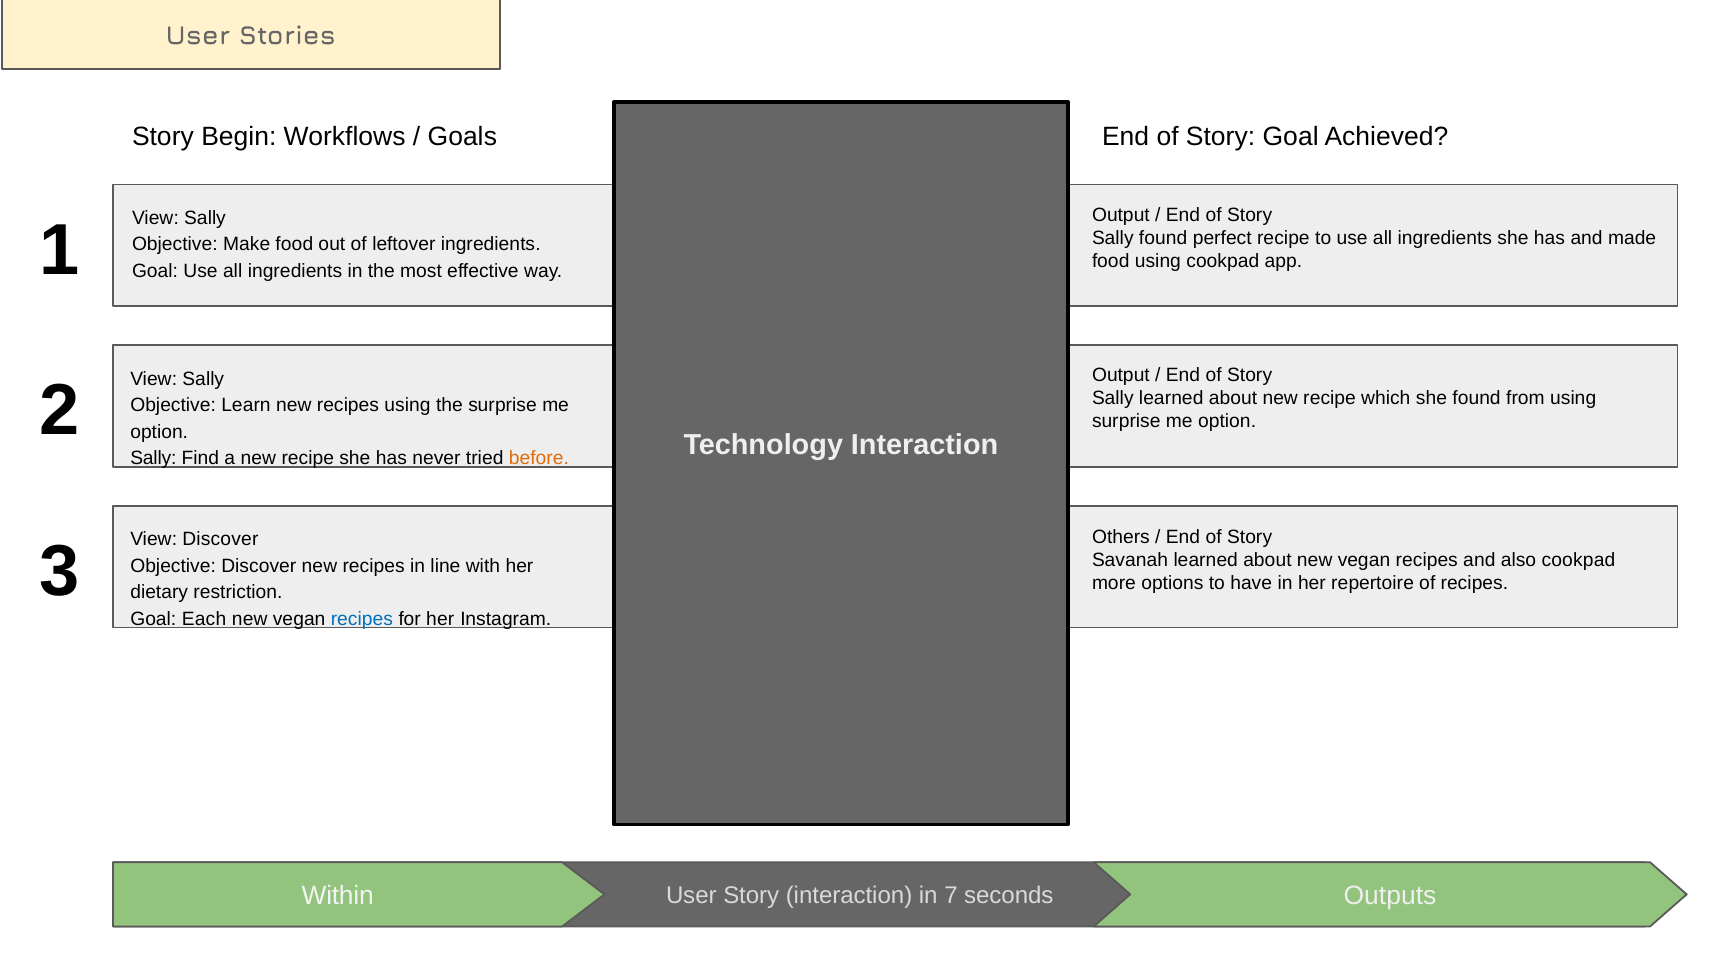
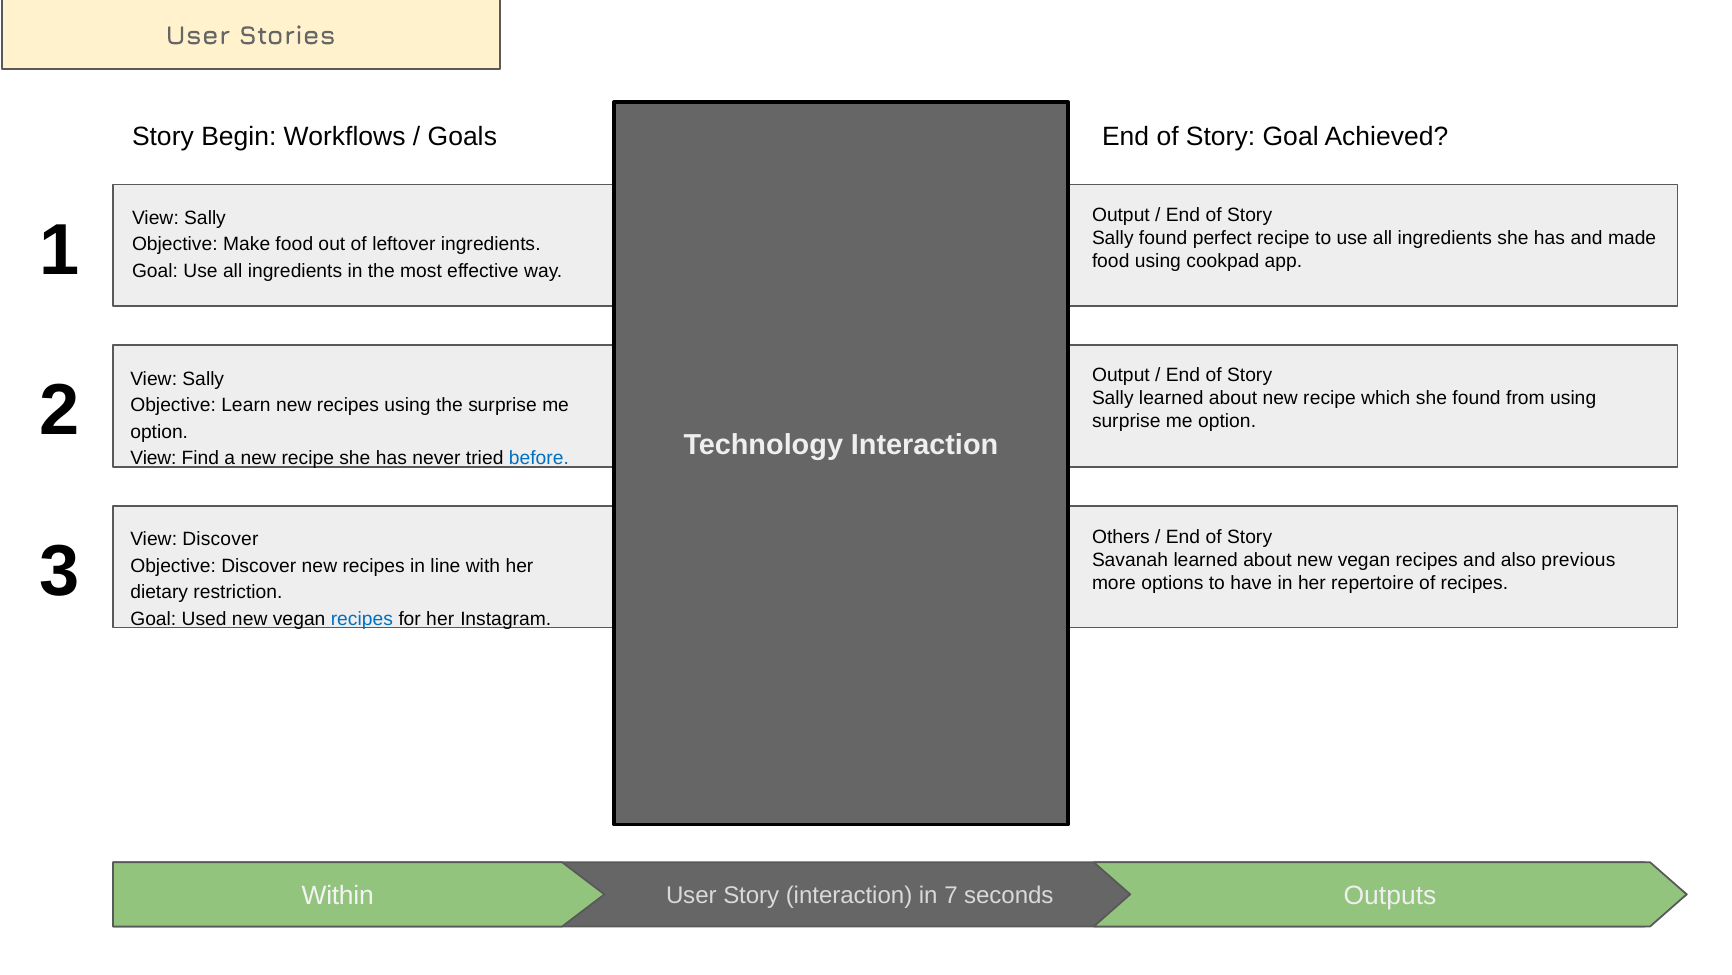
Sally at (153, 458): Sally -> View
before colour: orange -> blue
also cookpad: cookpad -> previous
Each: Each -> Used
